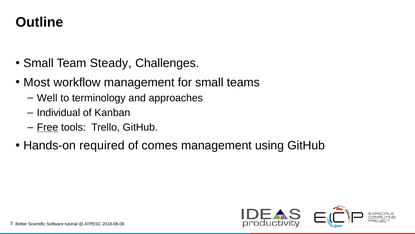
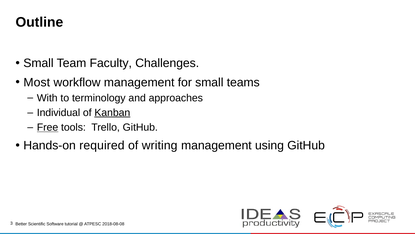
Steady: Steady -> Faculty
Well: Well -> With
Kanban underline: none -> present
comes: comes -> writing
